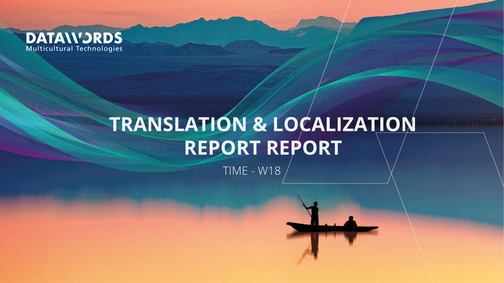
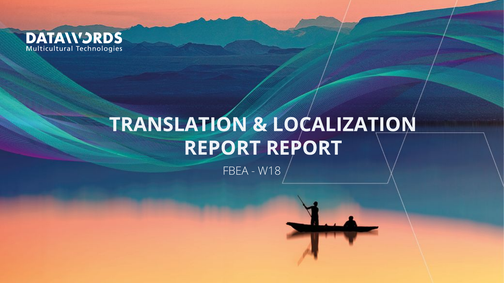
TIME: TIME -> FBEA
